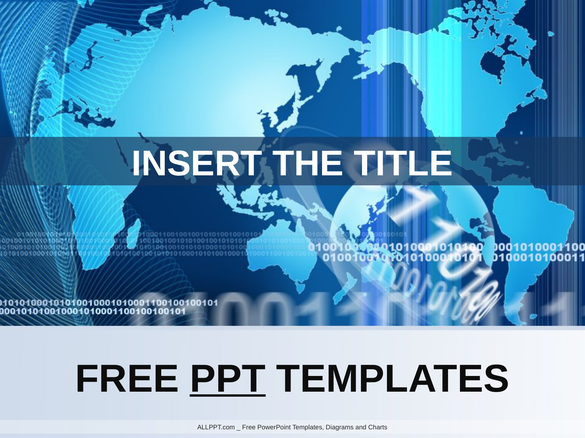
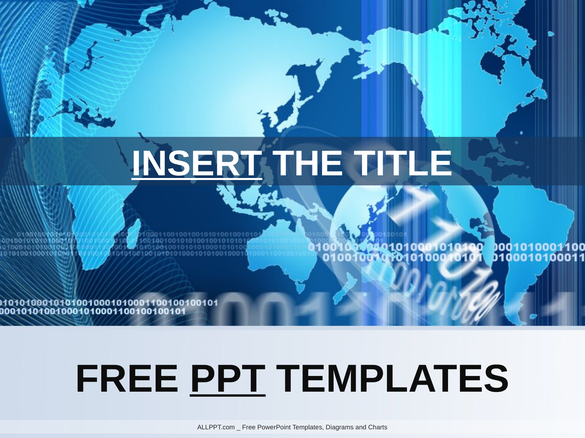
INSERT underline: none -> present
